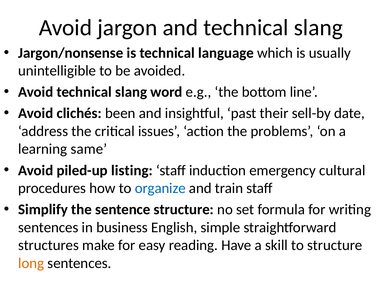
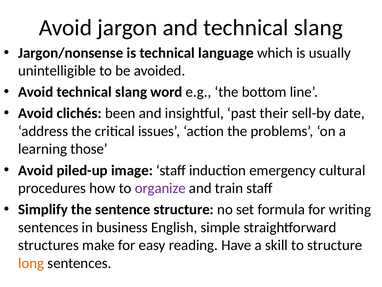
same: same -> those
listing: listing -> image
organize colour: blue -> purple
